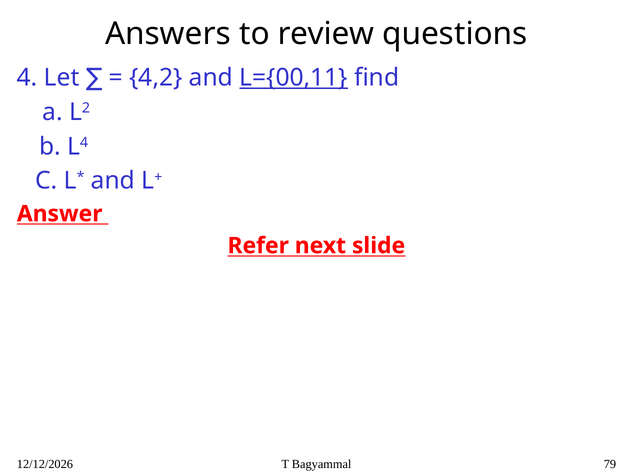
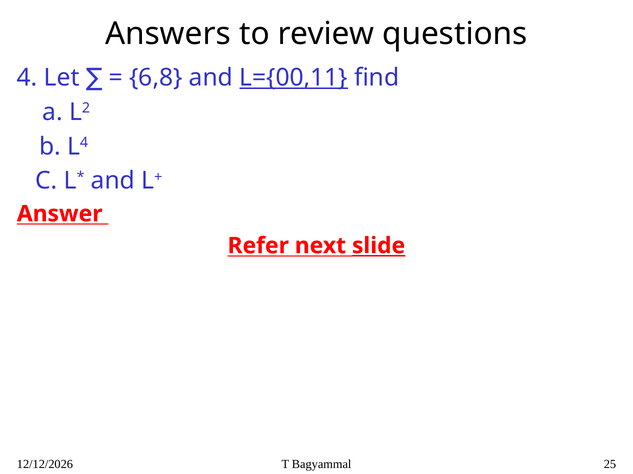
4,2: 4,2 -> 6,8
slide underline: none -> present
79: 79 -> 25
